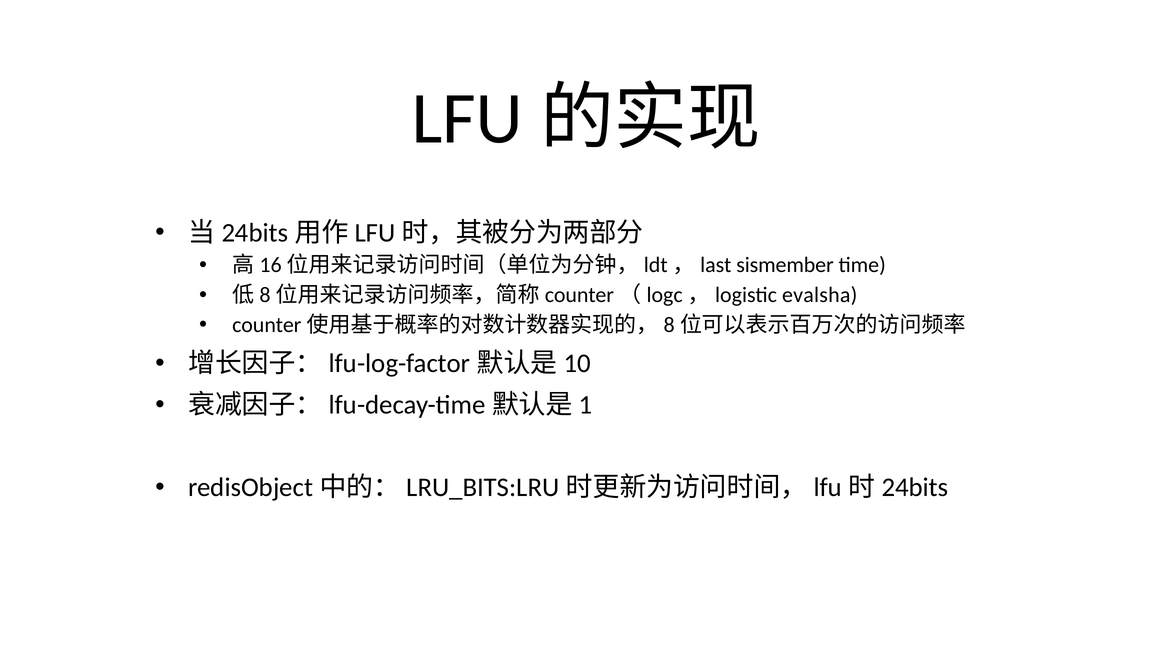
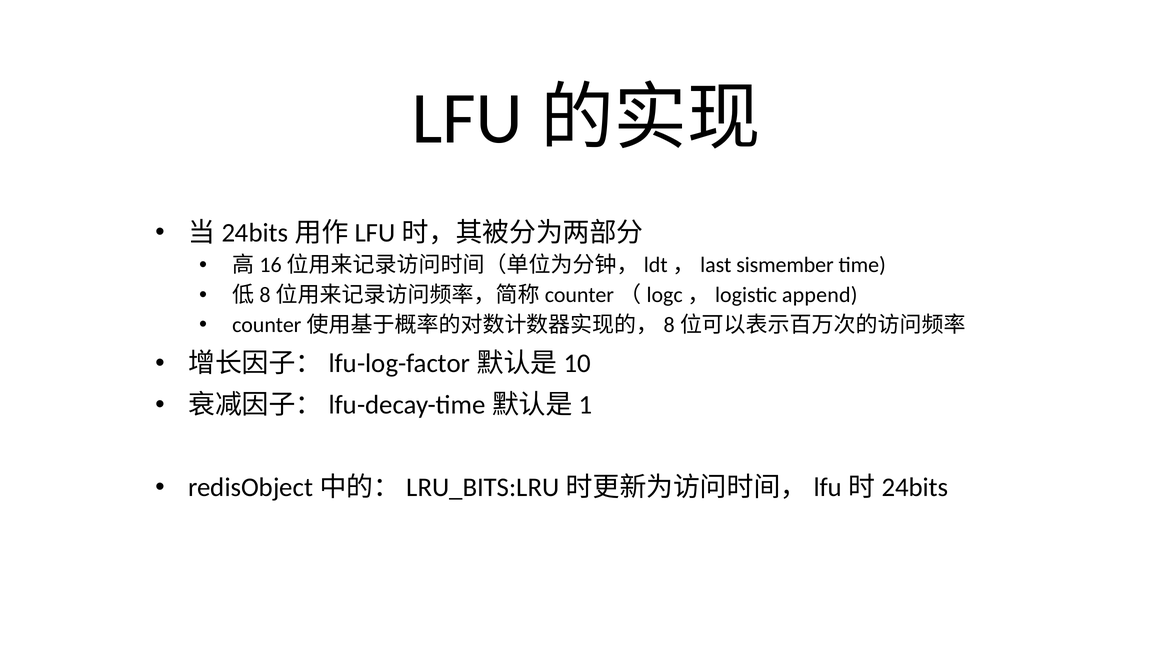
evalsha: evalsha -> append
